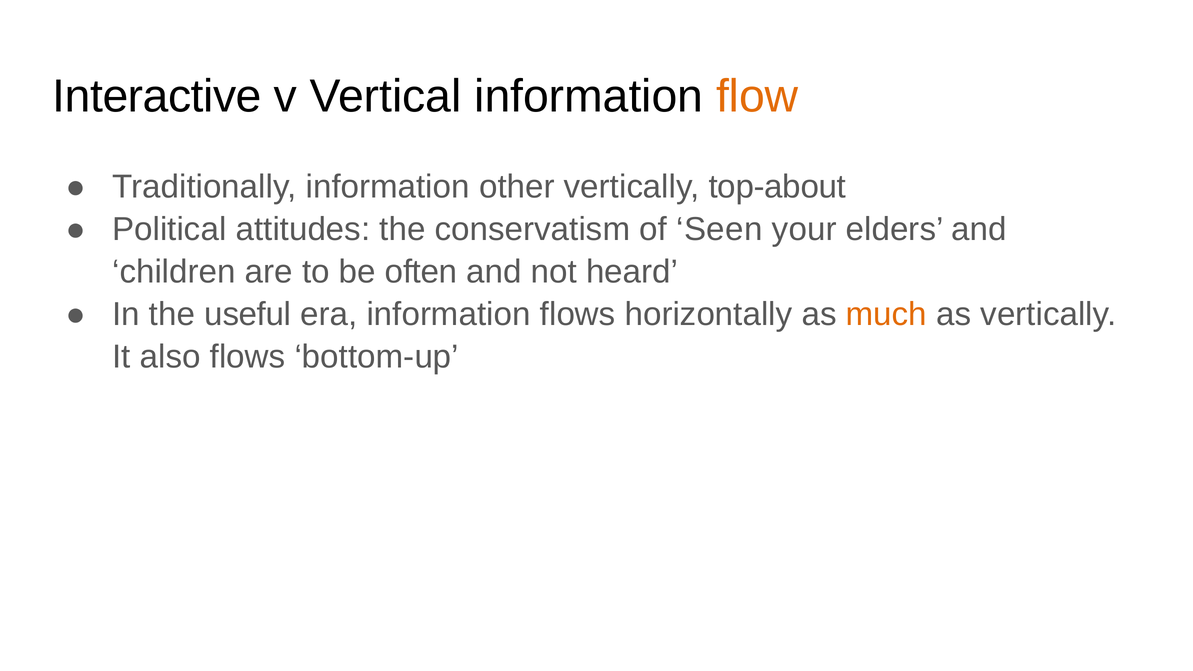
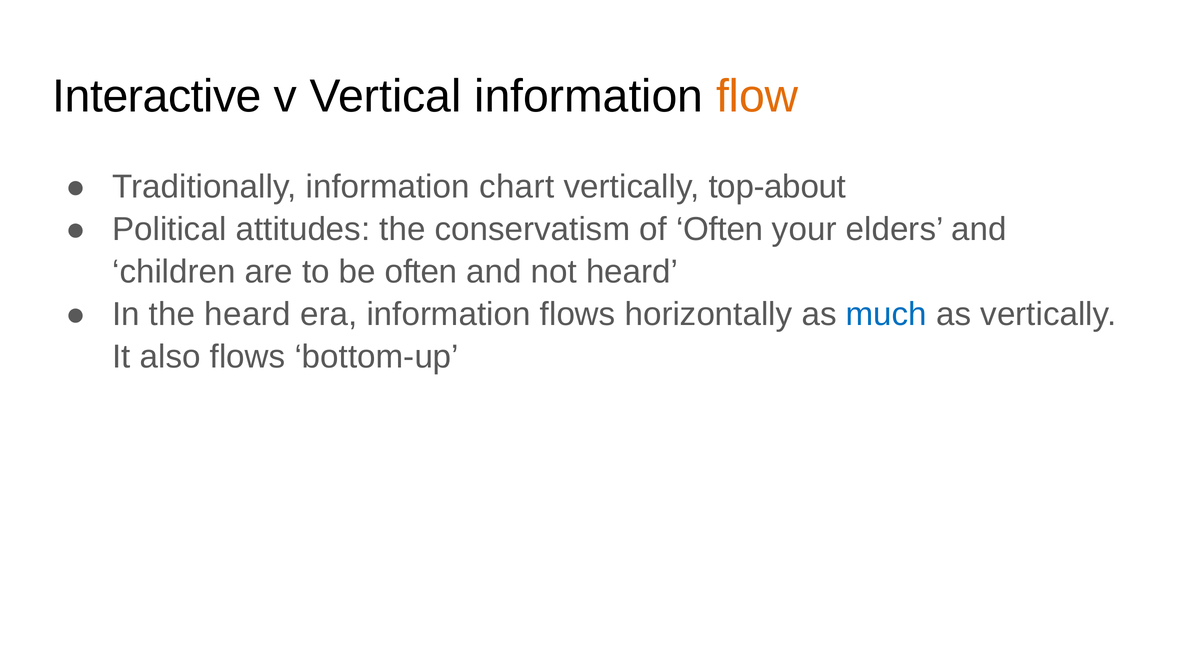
other: other -> chart
of Seen: Seen -> Often
the useful: useful -> heard
much colour: orange -> blue
